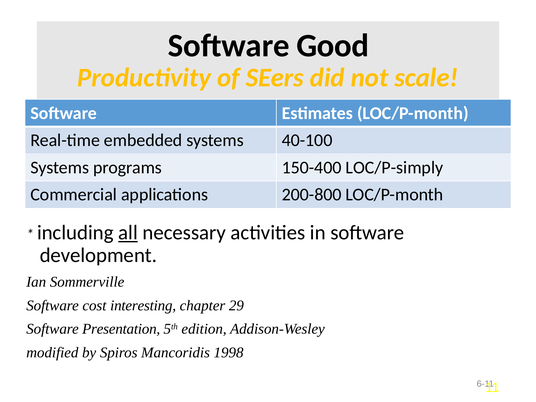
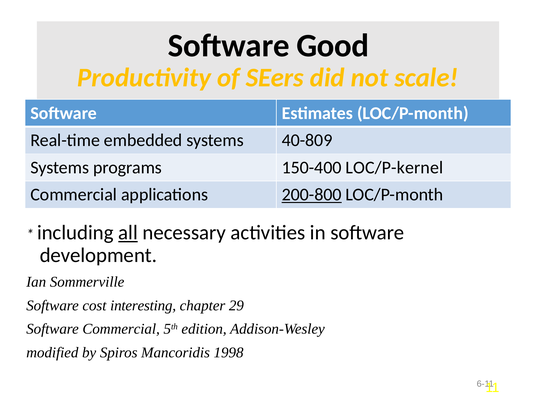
40-100: 40-100 -> 40-809
LOC/P-simply: LOC/P-simply -> LOC/P-kernel
200-800 underline: none -> present
Software Presentation: Presentation -> Commercial
